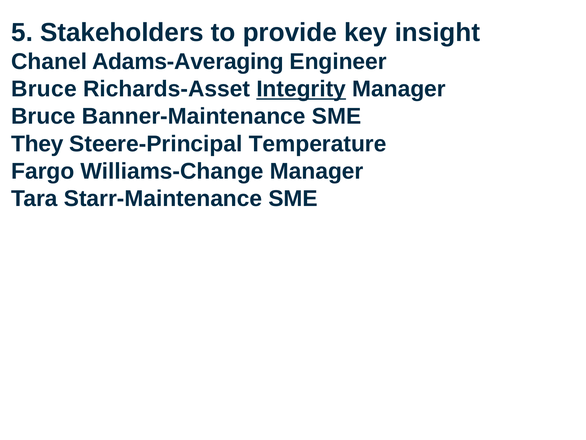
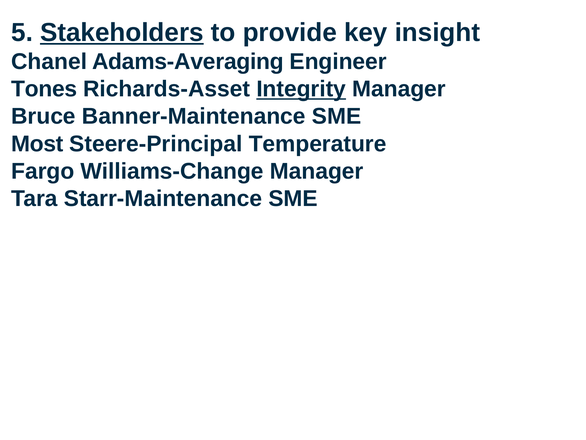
Stakeholders underline: none -> present
Bruce at (44, 89): Bruce -> Tones
They: They -> Most
